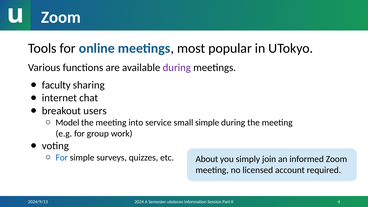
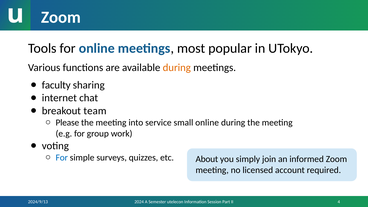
during at (177, 67) colour: purple -> orange
users: users -> team
Model: Model -> Please
small simple: simple -> online
